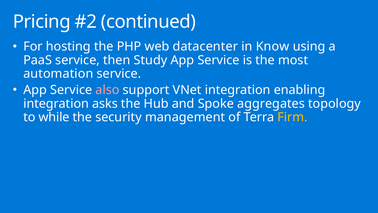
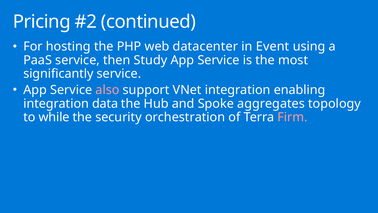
Know: Know -> Event
automation: automation -> significantly
asks: asks -> data
management: management -> orchestration
Firm colour: yellow -> pink
